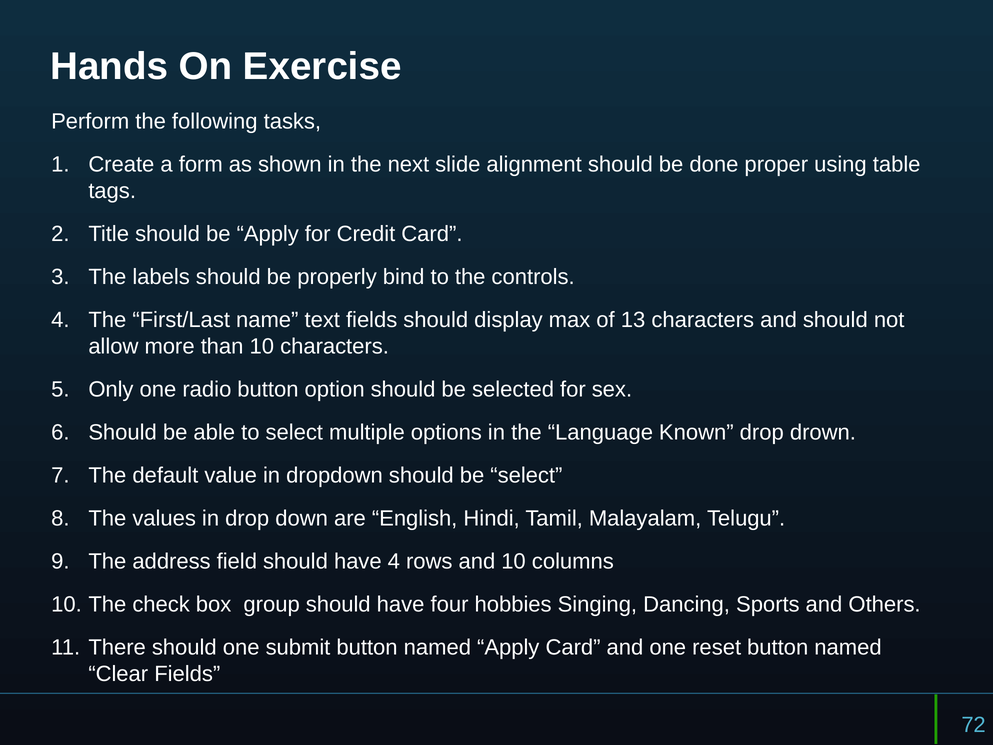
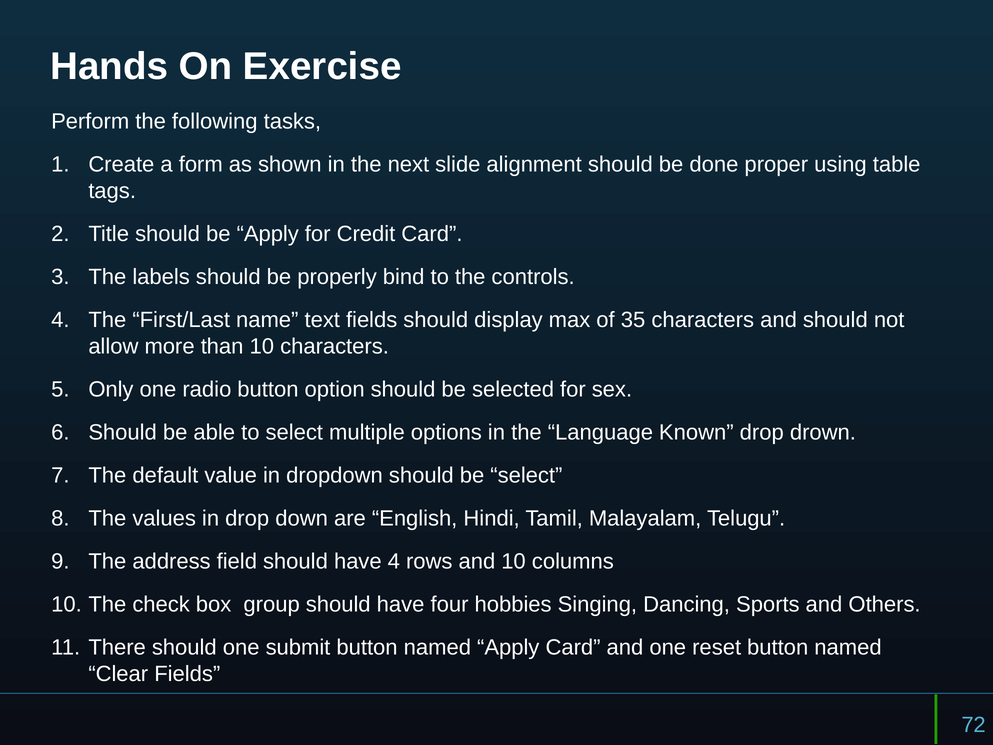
13: 13 -> 35
